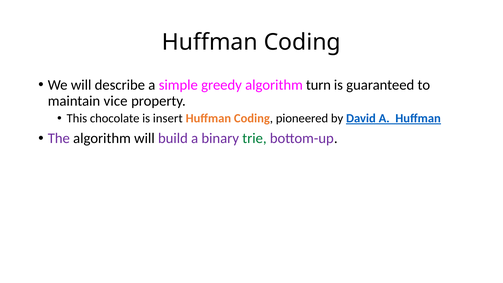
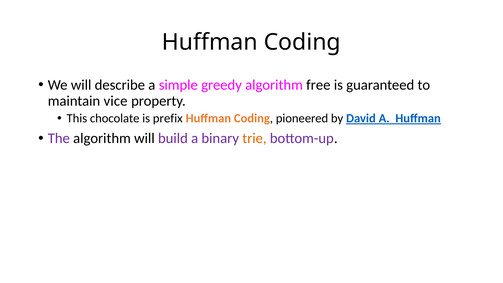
turn: turn -> free
insert: insert -> prefix
trie colour: green -> orange
